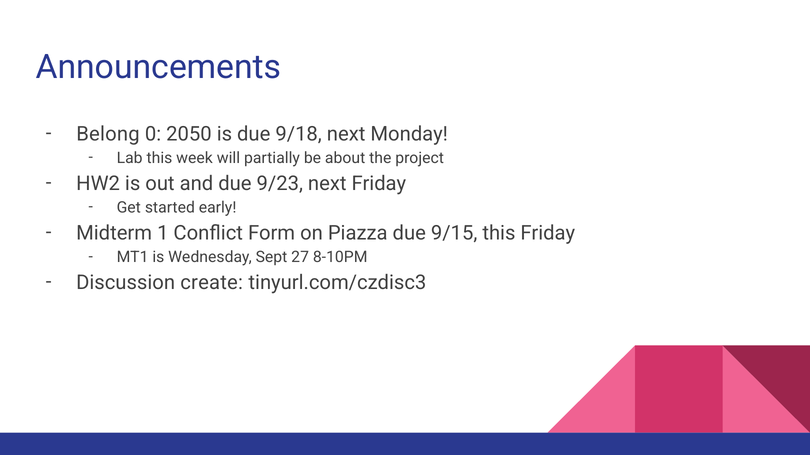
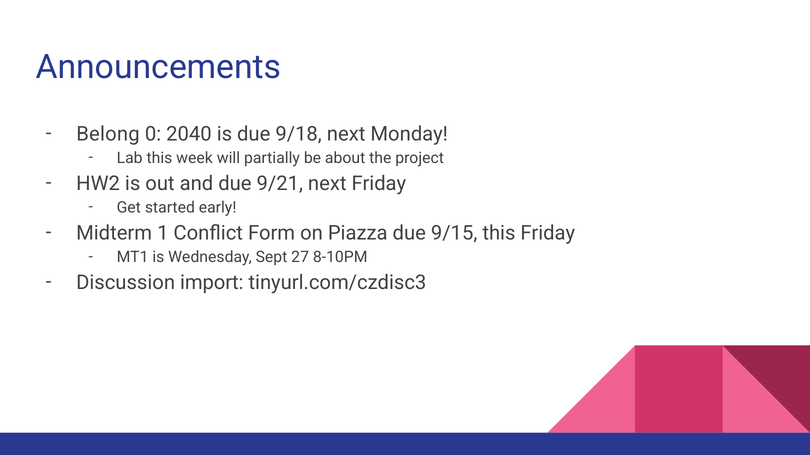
2050: 2050 -> 2040
9/23: 9/23 -> 9/21
create: create -> import
